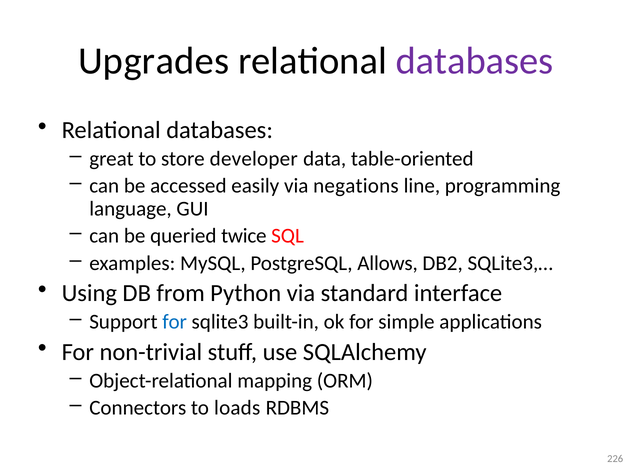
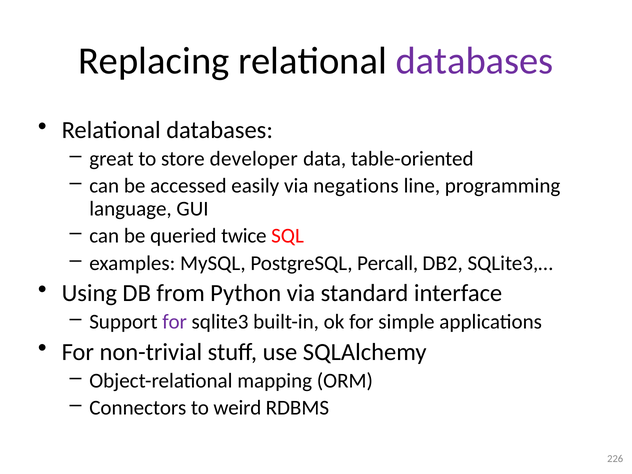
Upgrades: Upgrades -> Replacing
Allows: Allows -> Percall
for at (175, 322) colour: blue -> purple
loads: loads -> weird
